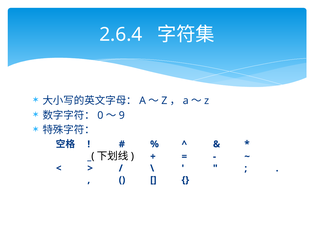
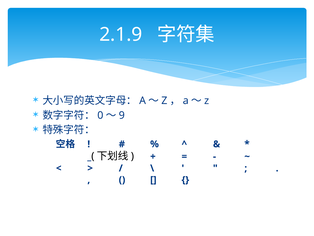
2.6.4: 2.6.4 -> 2.1.9
